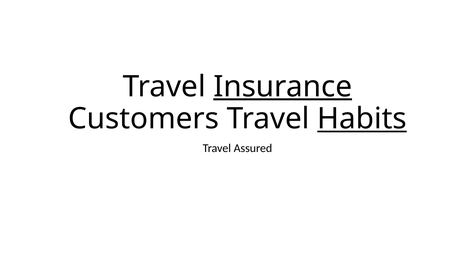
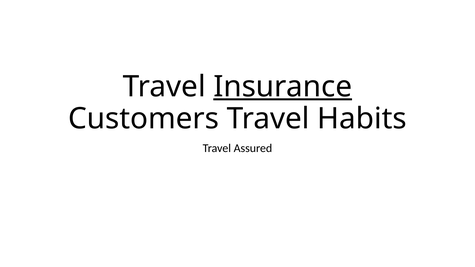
Habits underline: present -> none
